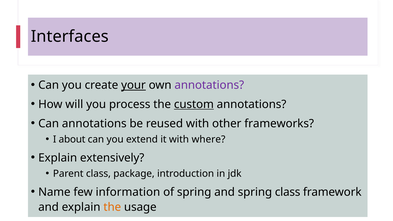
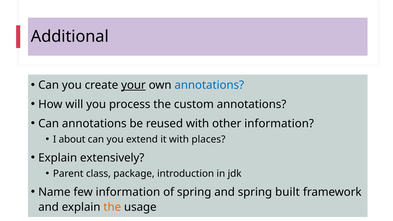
Interfaces: Interfaces -> Additional
annotations at (209, 85) colour: purple -> blue
custom underline: present -> none
other frameworks: frameworks -> information
where: where -> places
spring class: class -> built
